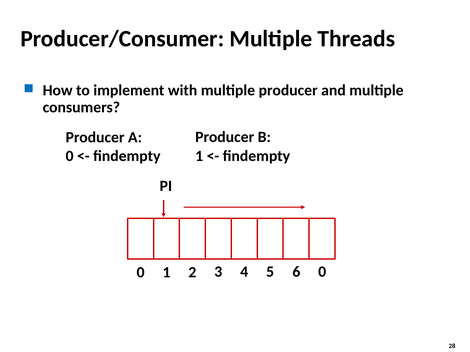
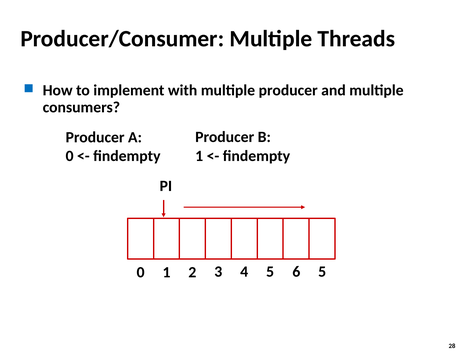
6 0: 0 -> 5
